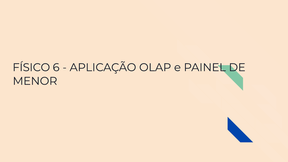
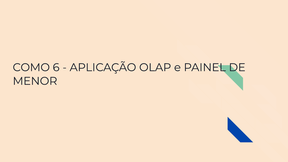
FÍSICO: FÍSICO -> COMO
